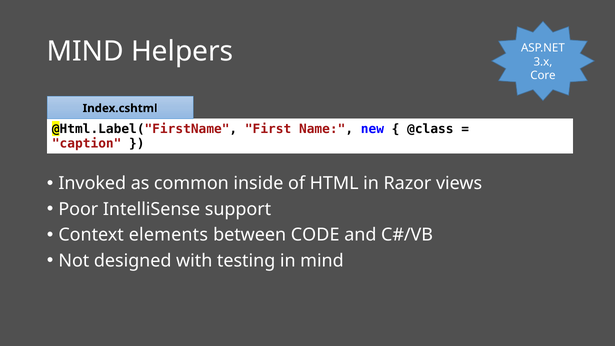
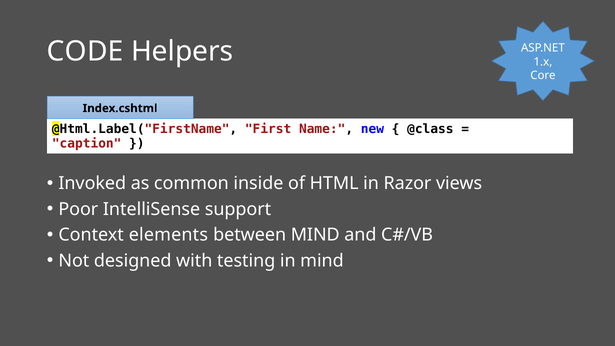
MIND at (85, 52): MIND -> CODE
3.x: 3.x -> 1.x
between CODE: CODE -> MIND
